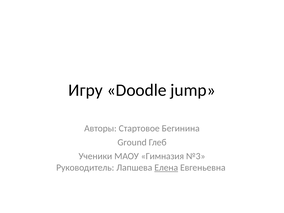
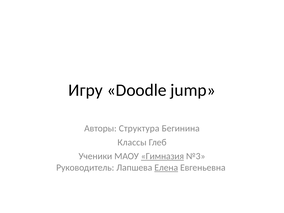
Стартовое: Стартовое -> Структура
Ground: Ground -> Классы
Гимназия underline: none -> present
